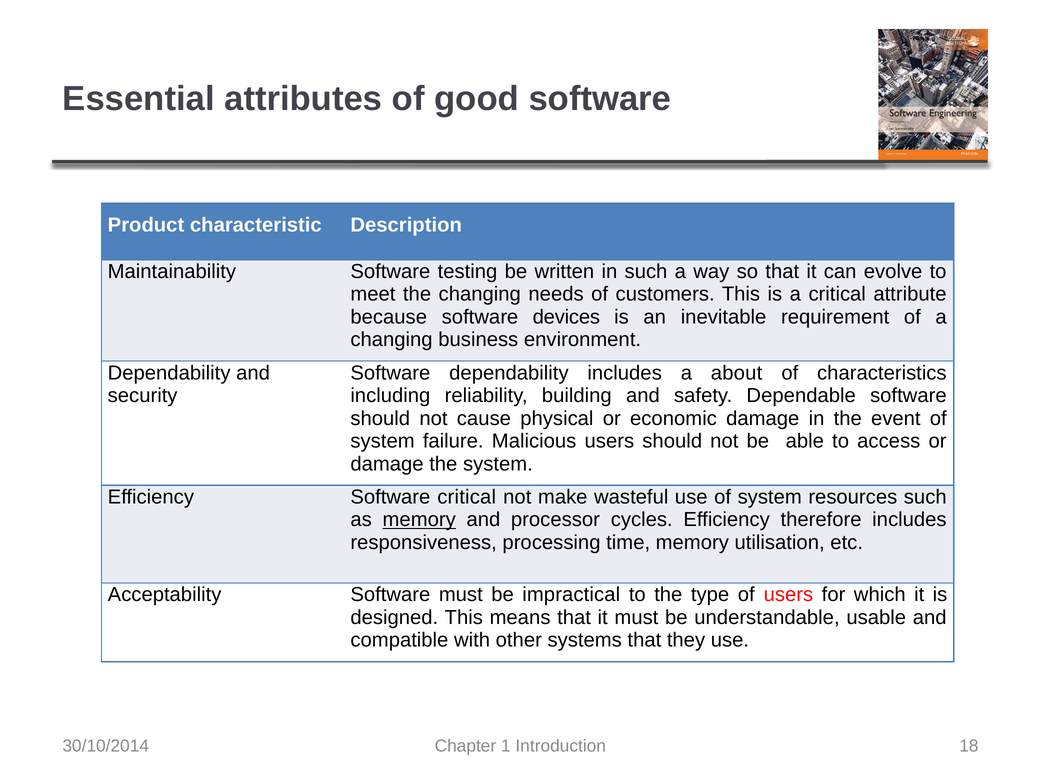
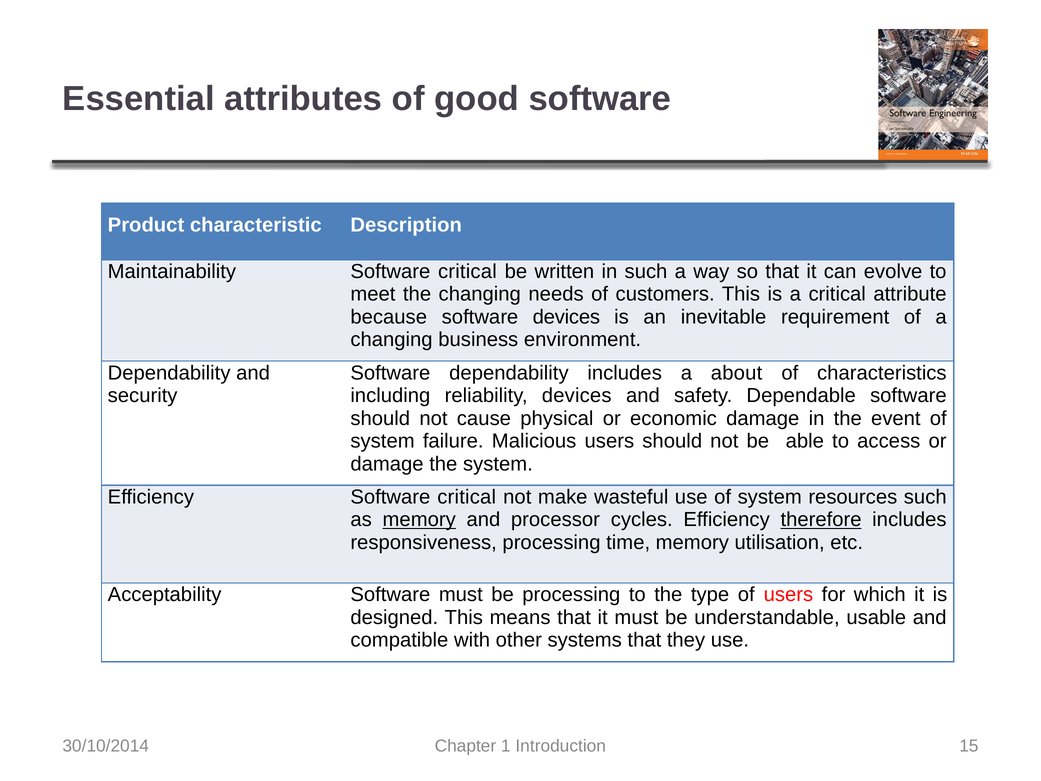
Maintainability Software testing: testing -> critical
reliability building: building -> devices
therefore underline: none -> present
be impractical: impractical -> processing
18: 18 -> 15
